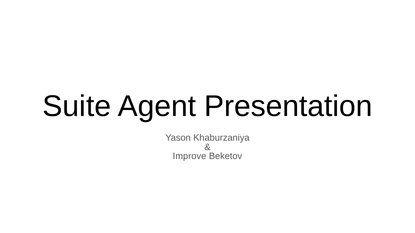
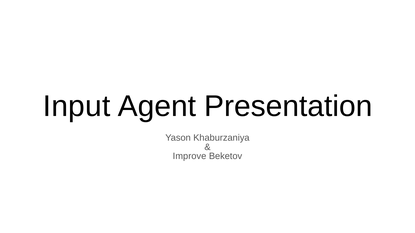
Suite: Suite -> Input
